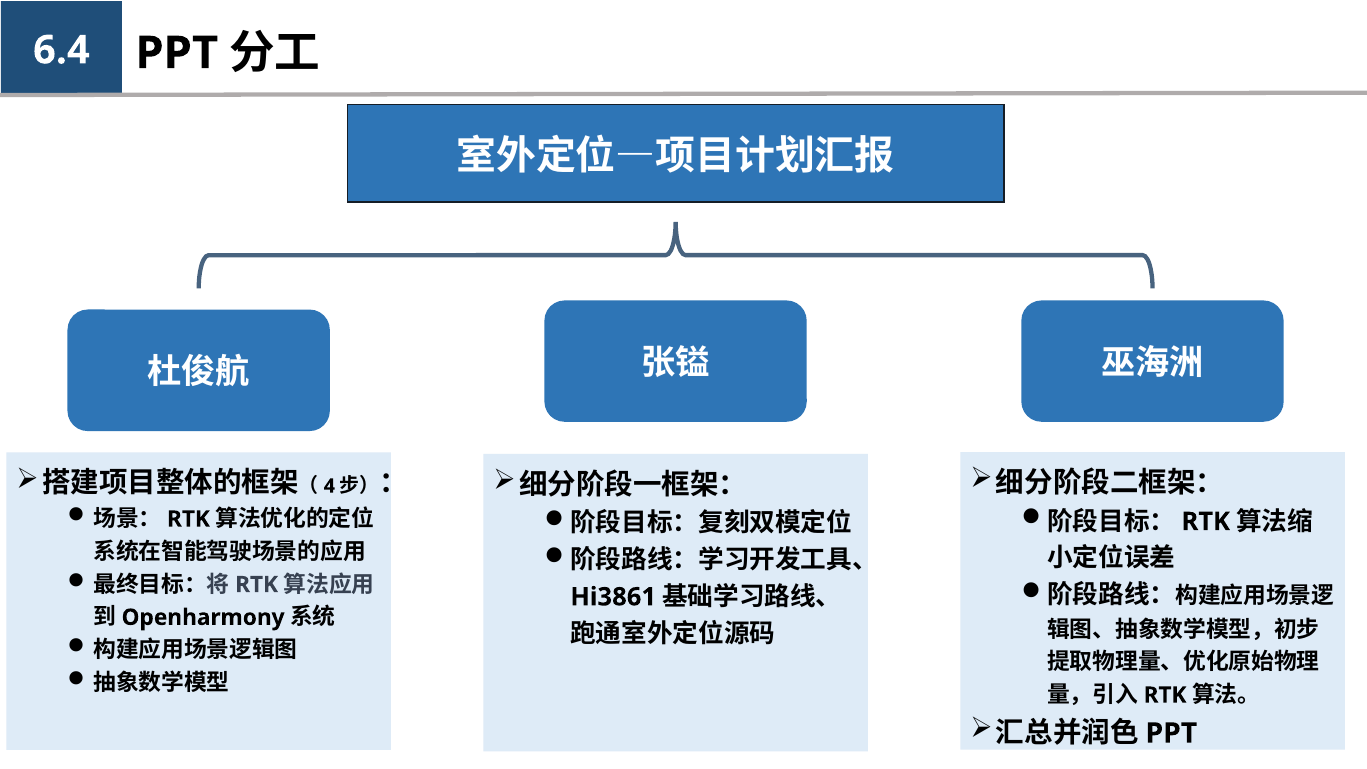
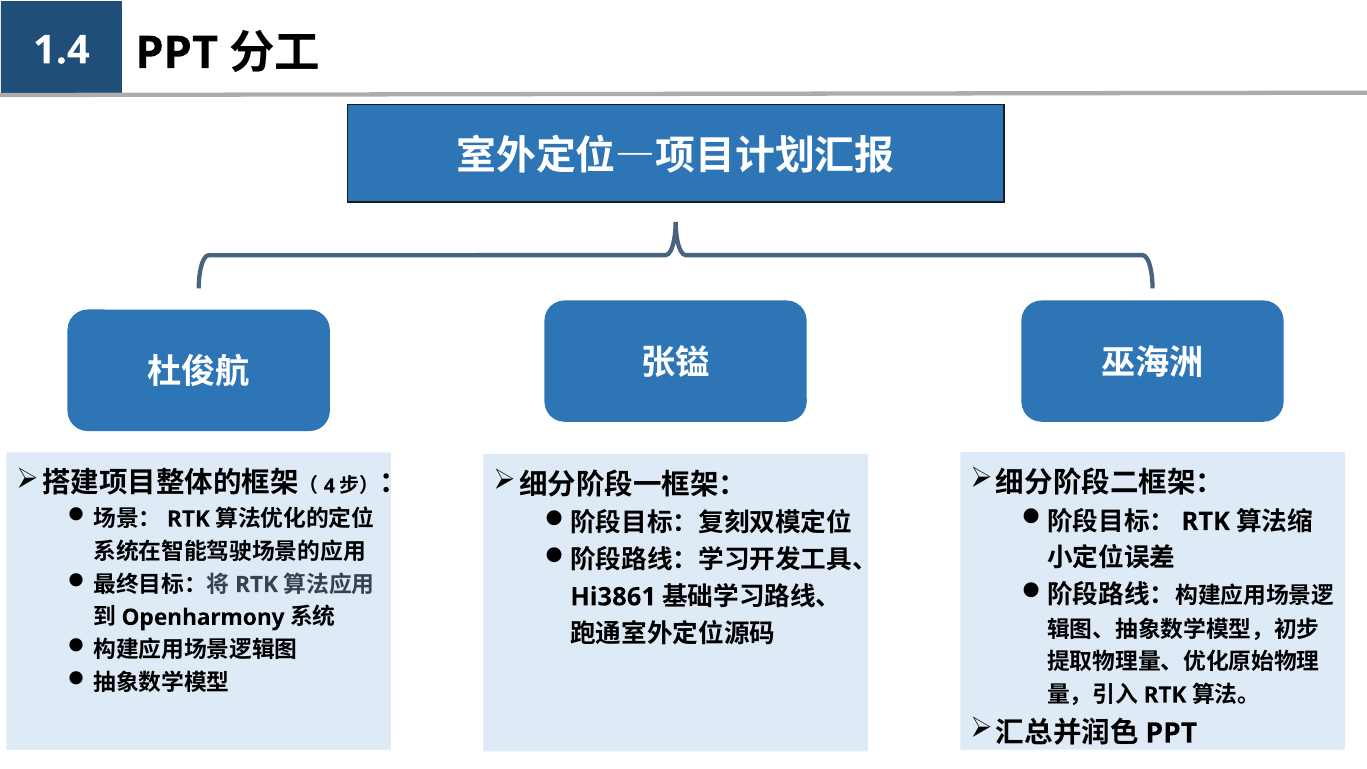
6.4: 6.4 -> 1.4
